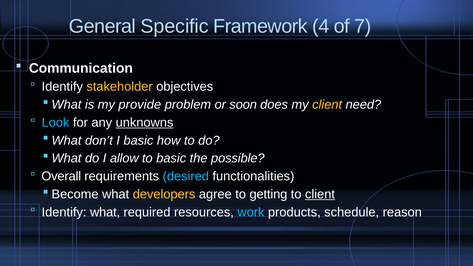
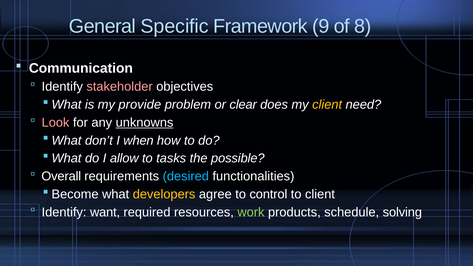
4: 4 -> 9
7: 7 -> 8
stakeholder colour: yellow -> pink
soon: soon -> clear
Look colour: light blue -> pink
I basic: basic -> when
to basic: basic -> tasks
getting: getting -> control
client at (320, 194) underline: present -> none
Identify what: what -> want
work colour: light blue -> light green
reason: reason -> solving
